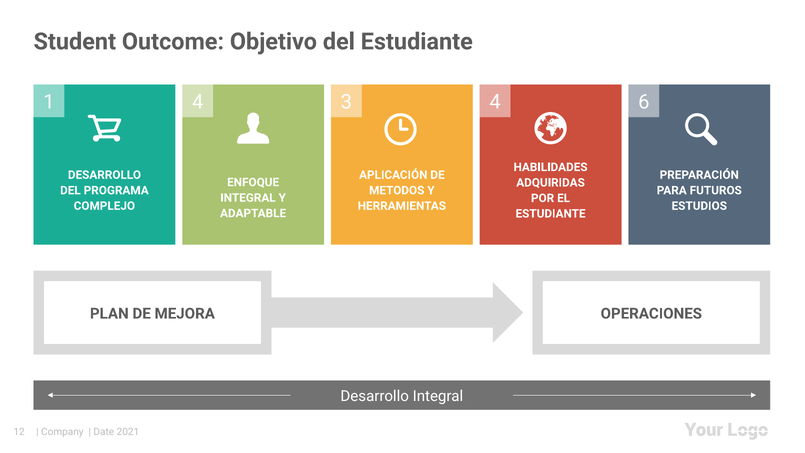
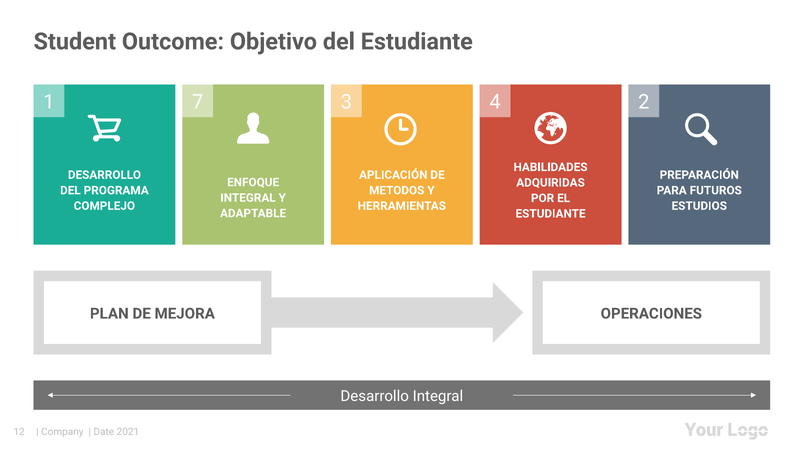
1 4: 4 -> 7
6: 6 -> 2
